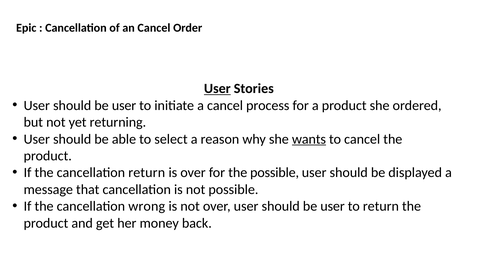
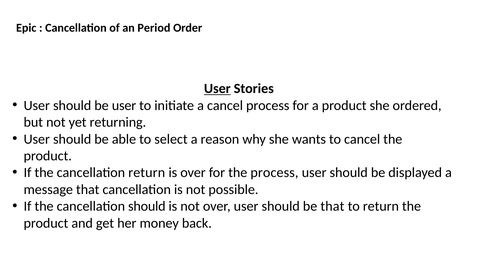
an Cancel: Cancel -> Period
wants underline: present -> none
the possible: possible -> process
cancellation wrong: wrong -> should
user at (333, 207): user -> that
